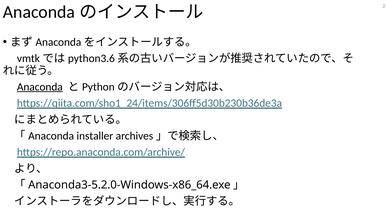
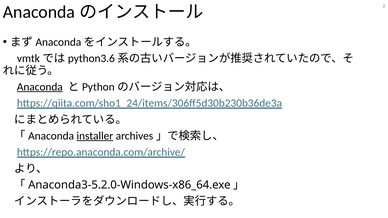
installer underline: none -> present
